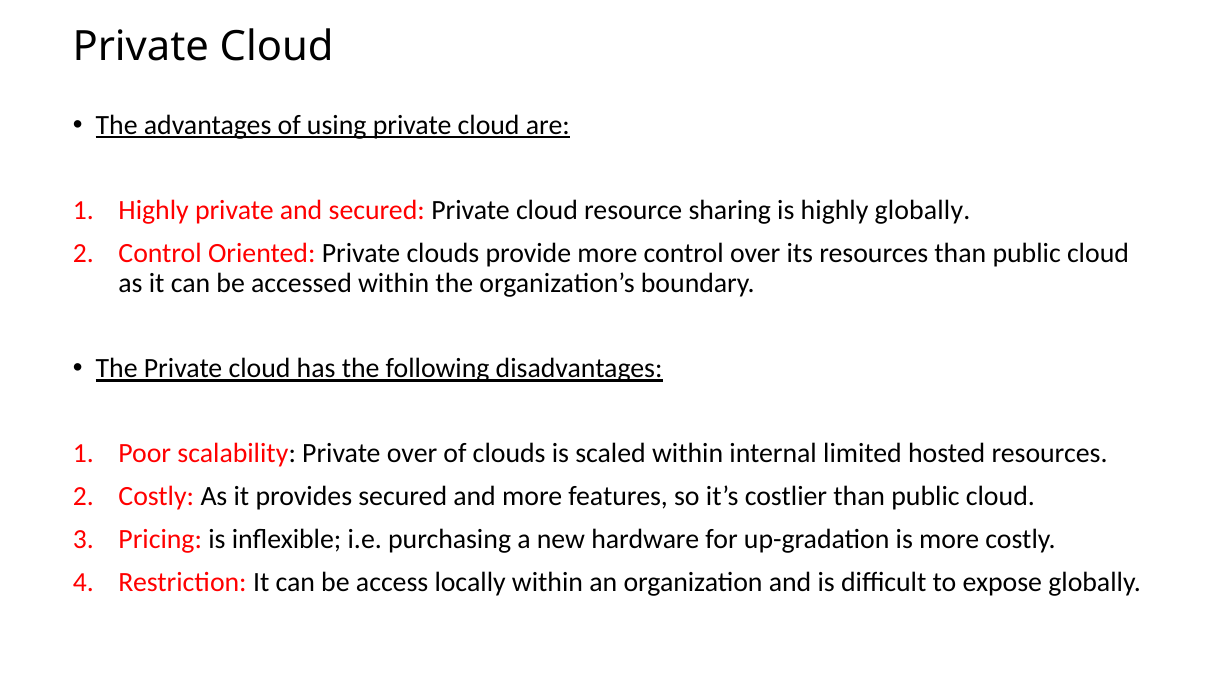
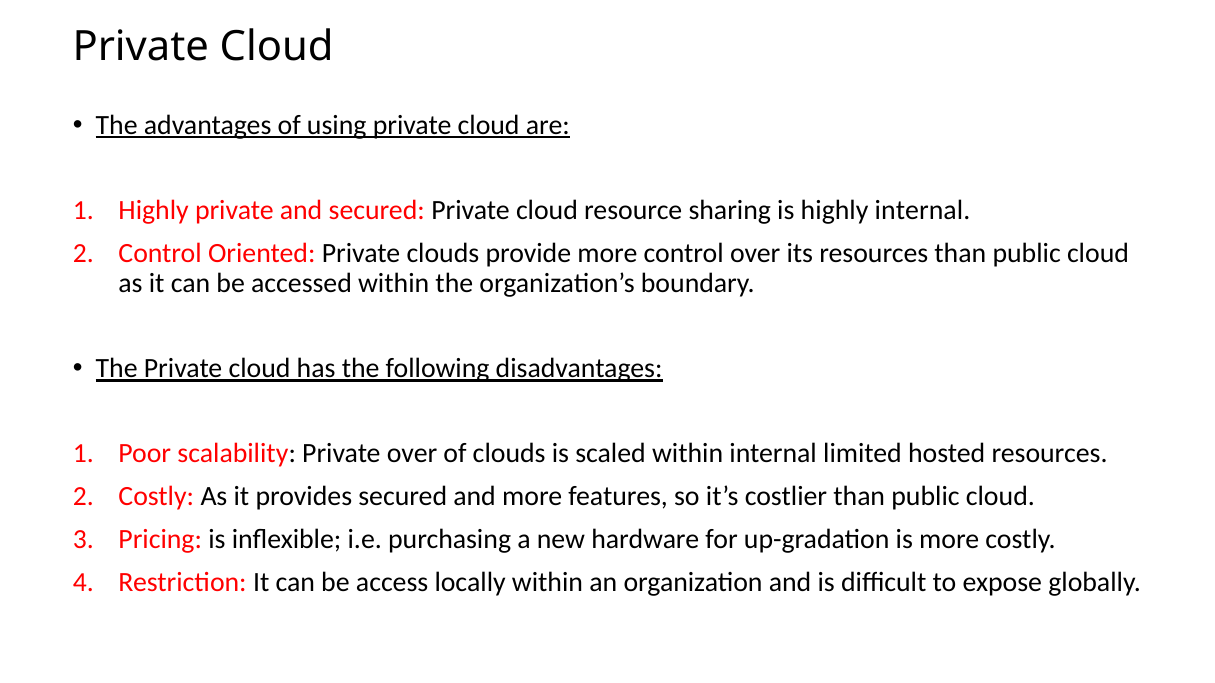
highly globally: globally -> internal
